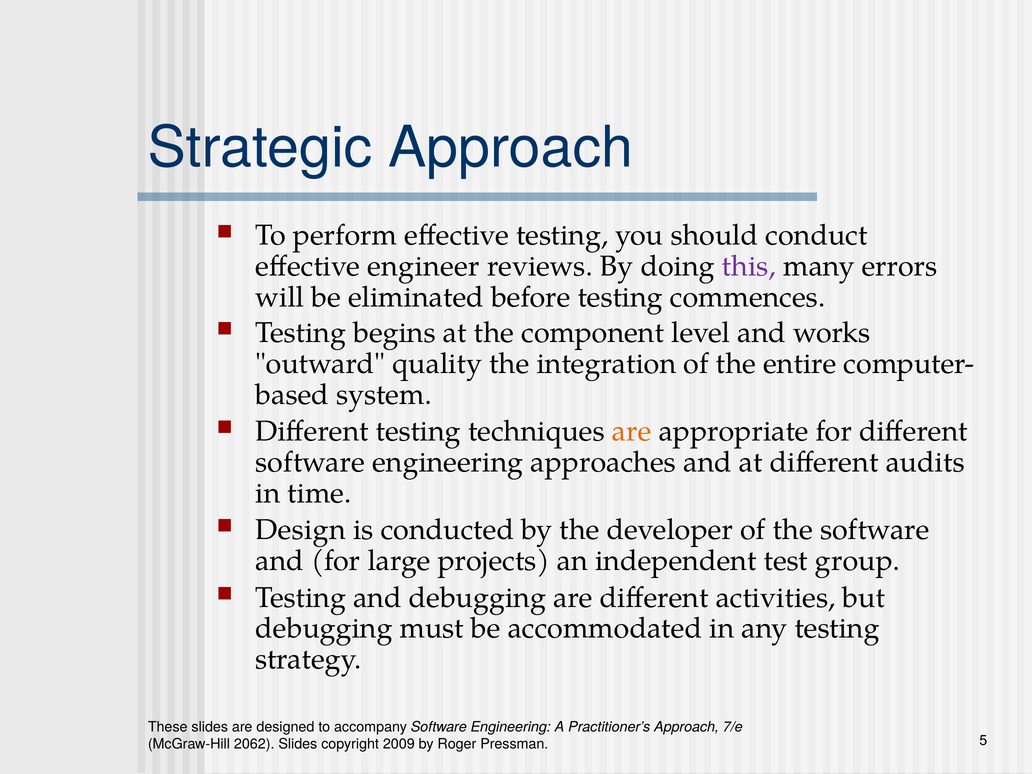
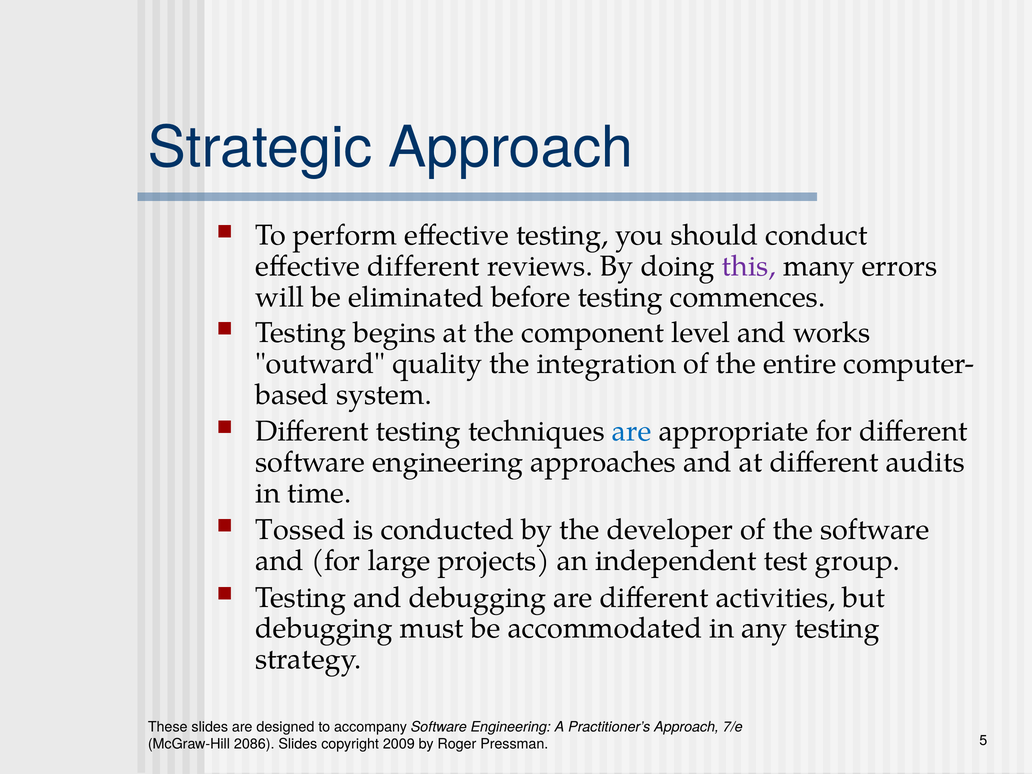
effective engineer: engineer -> different
are at (632, 431) colour: orange -> blue
Design: Design -> Tossed
2062: 2062 -> 2086
